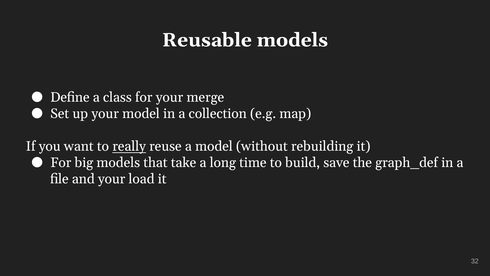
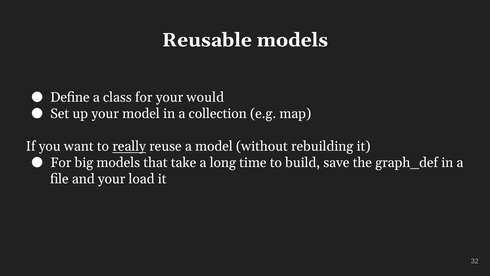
merge: merge -> would
